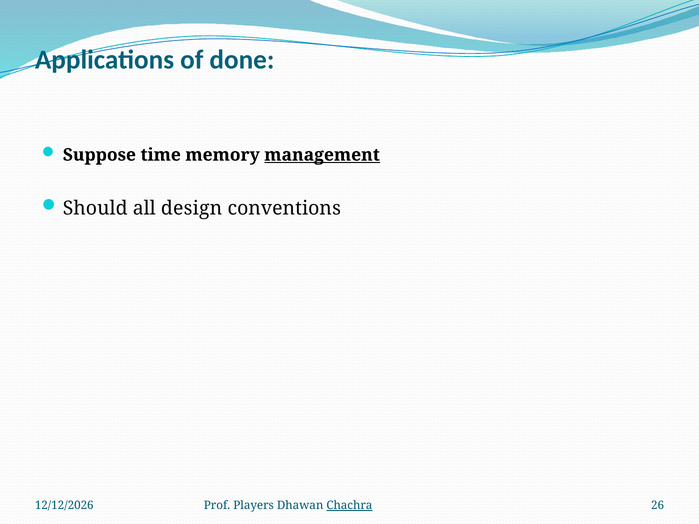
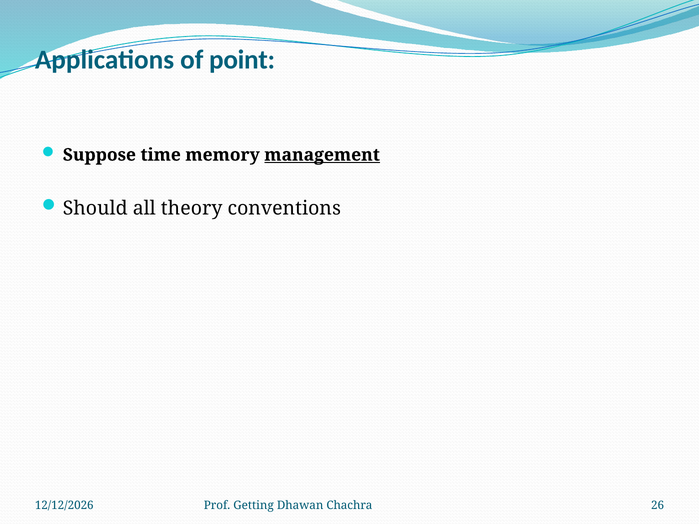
done: done -> point
design: design -> theory
Players: Players -> Getting
Chachra underline: present -> none
